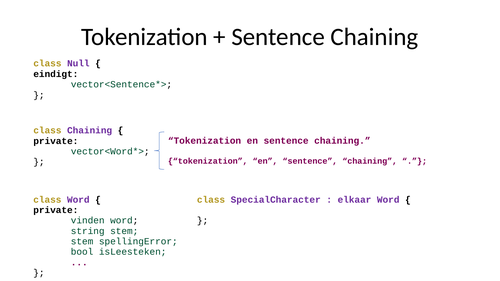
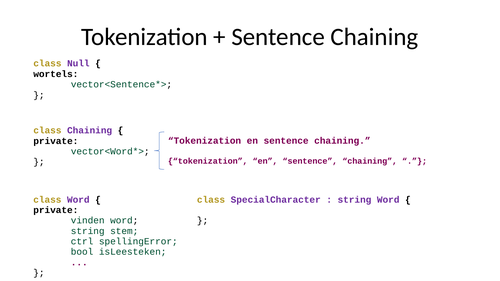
eindigt: eindigt -> wortels
elkaar at (354, 200): elkaar -> string
stem at (82, 242): stem -> ctrl
